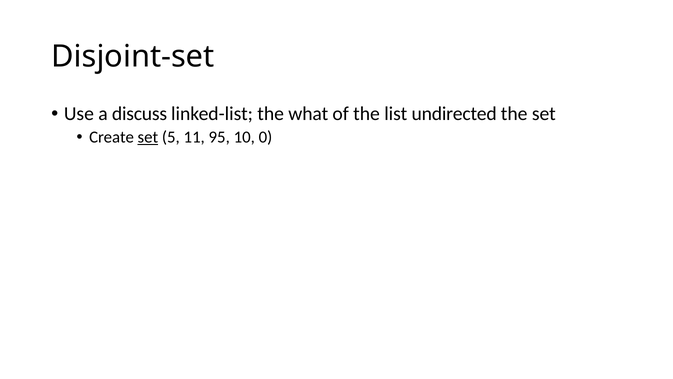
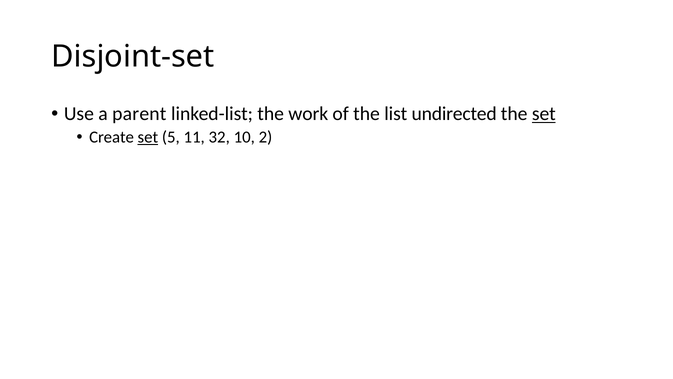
discuss: discuss -> parent
what: what -> work
set at (544, 114) underline: none -> present
95: 95 -> 32
0: 0 -> 2
